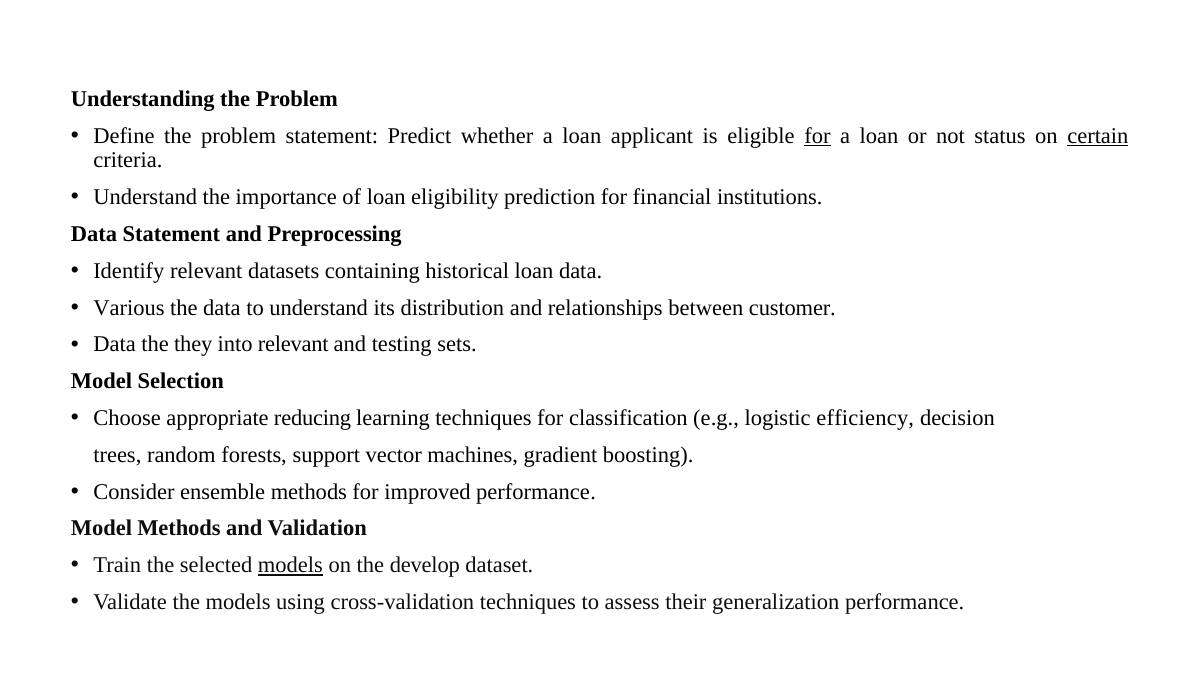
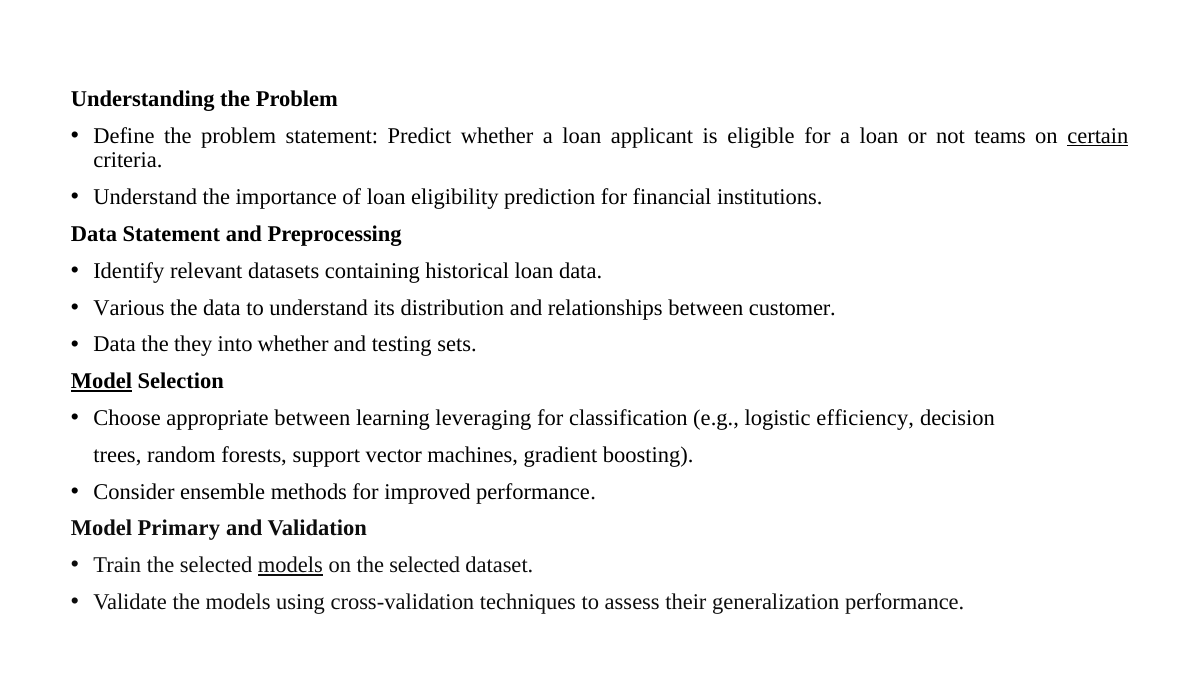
for at (817, 136) underline: present -> none
status: status -> teams
into relevant: relevant -> whether
Model at (101, 382) underline: none -> present
appropriate reducing: reducing -> between
learning techniques: techniques -> leveraging
Model Methods: Methods -> Primary
on the develop: develop -> selected
